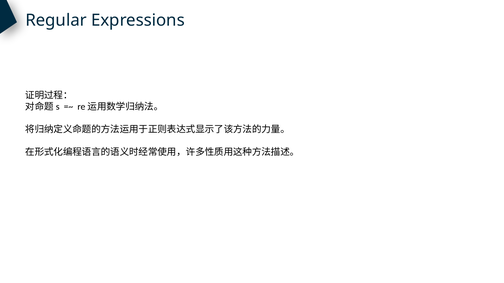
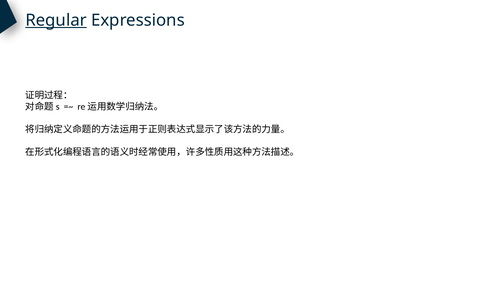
Regular underline: none -> present
